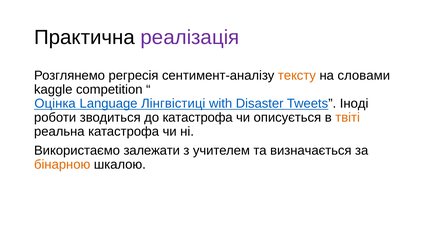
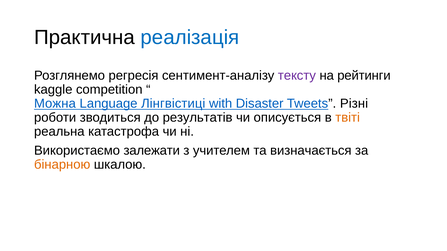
реалізація colour: purple -> blue
тексту colour: orange -> purple
словами: словами -> рейтинги
Оцінка: Оцінка -> Можна
Іноді: Іноді -> Різні
до катастрофа: катастрофа -> результатів
